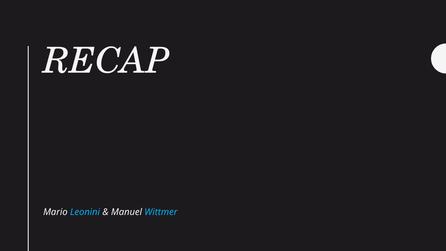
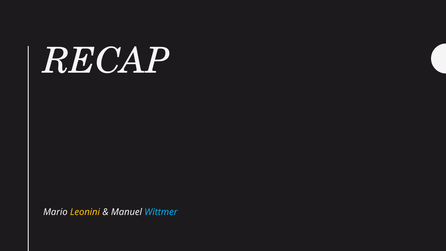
Leonini colour: light blue -> yellow
